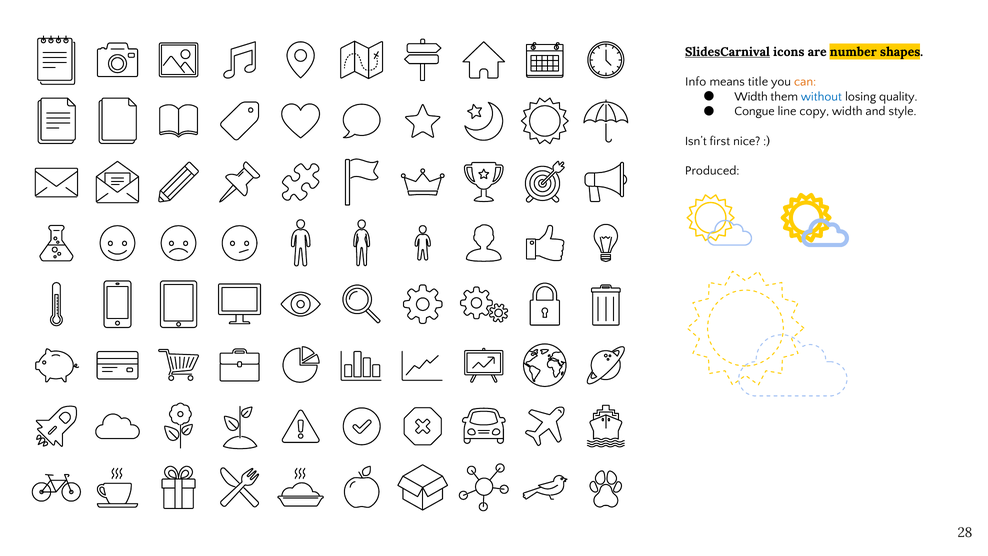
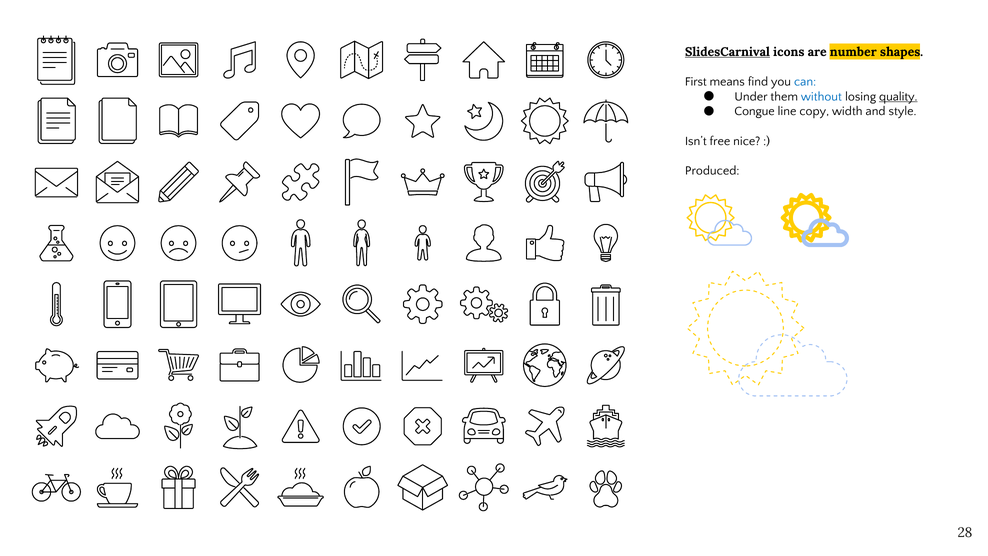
Info: Info -> First
title: title -> find
can colour: orange -> blue
Width at (751, 96): Width -> Under
quality underline: none -> present
first: first -> free
